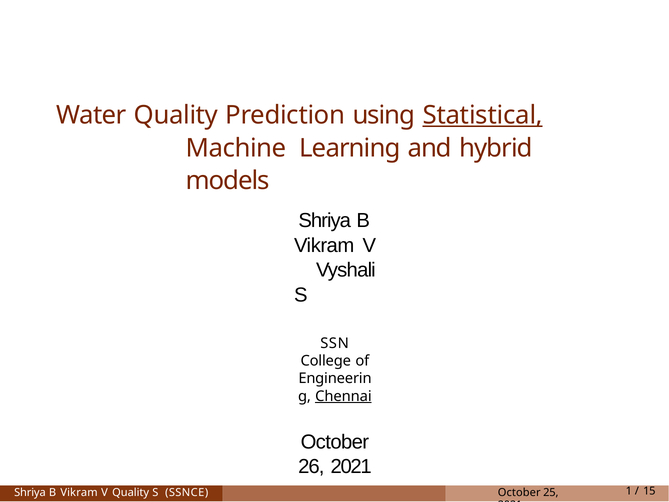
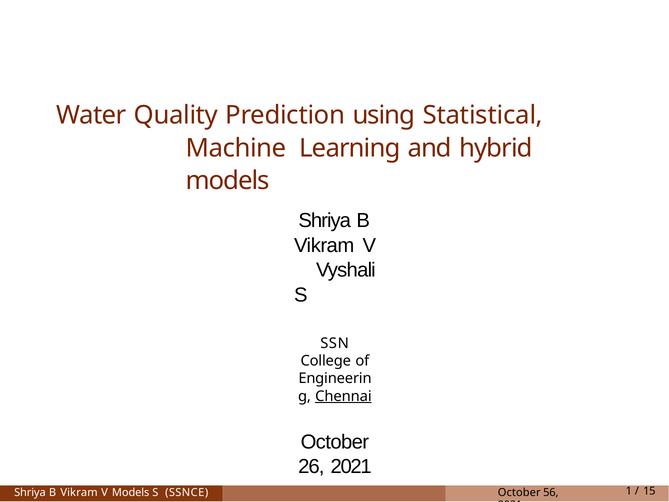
Statistical underline: present -> none
V Quality: Quality -> Models
25: 25 -> 56
